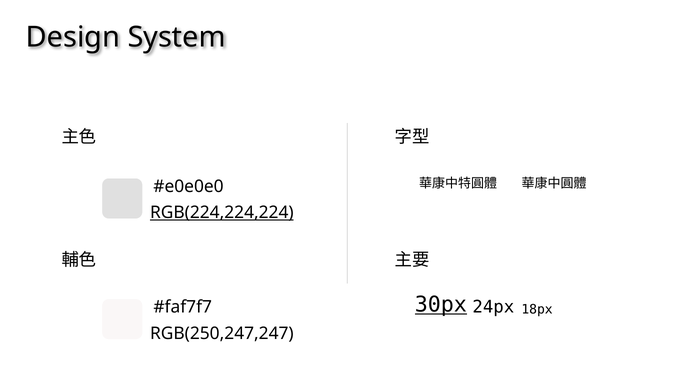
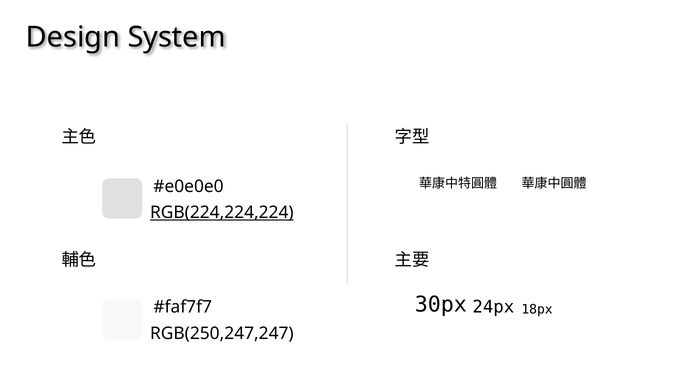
30px underline: present -> none
